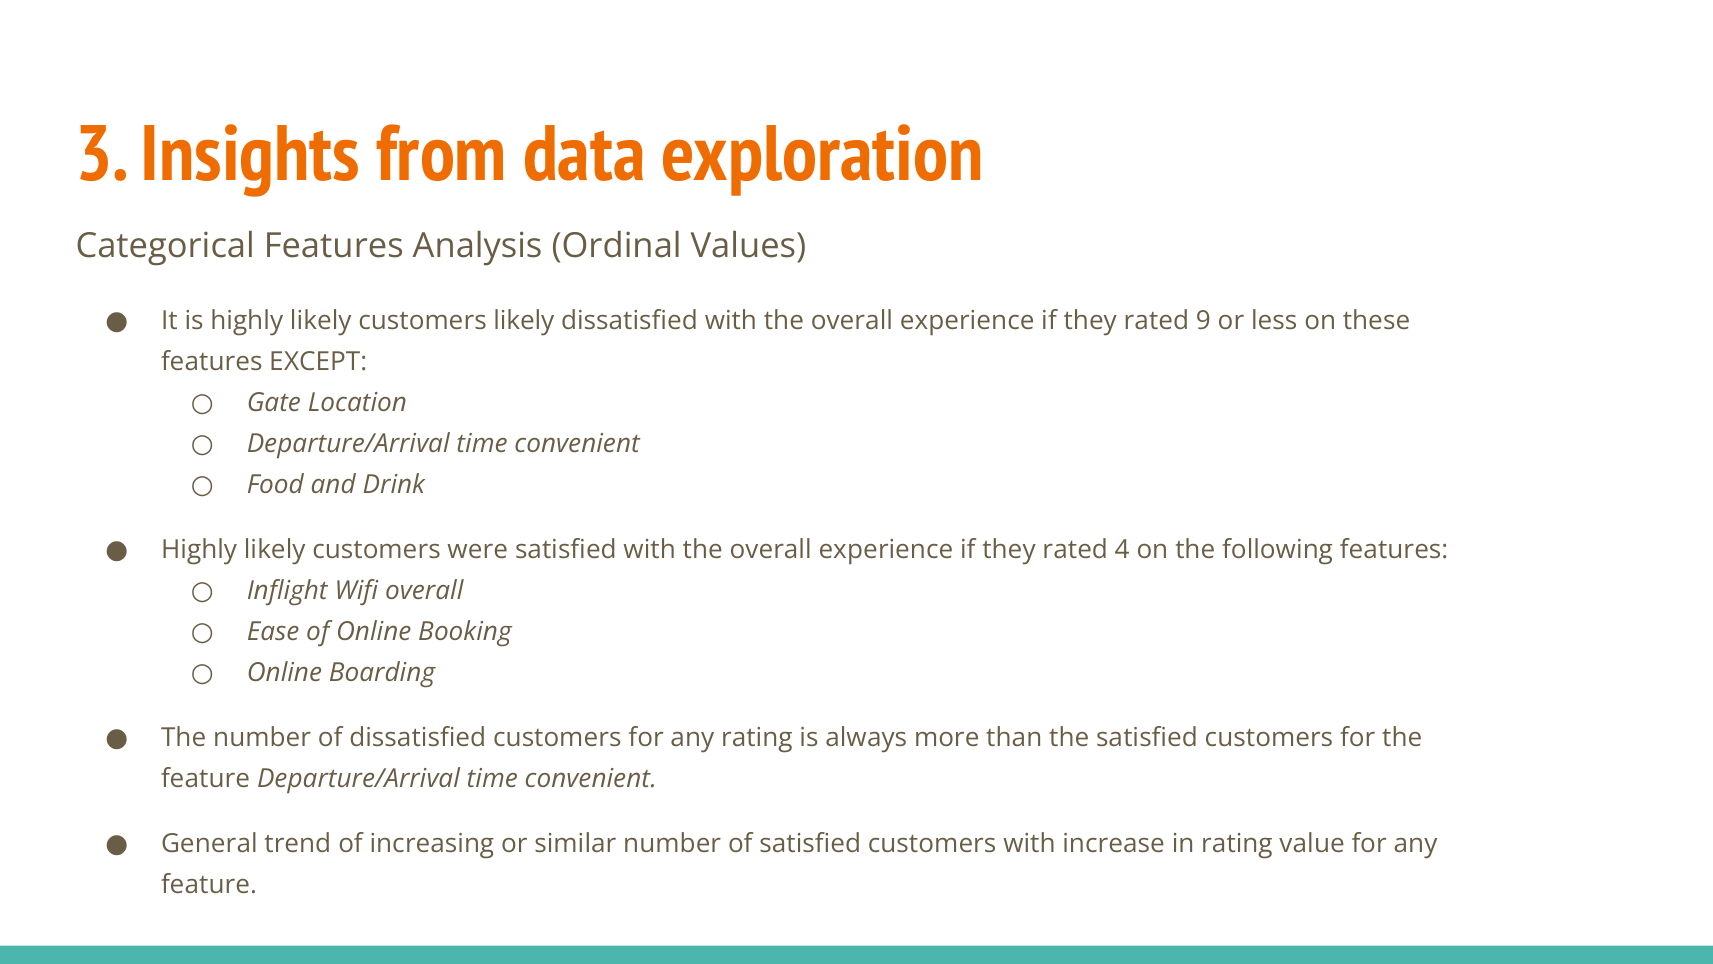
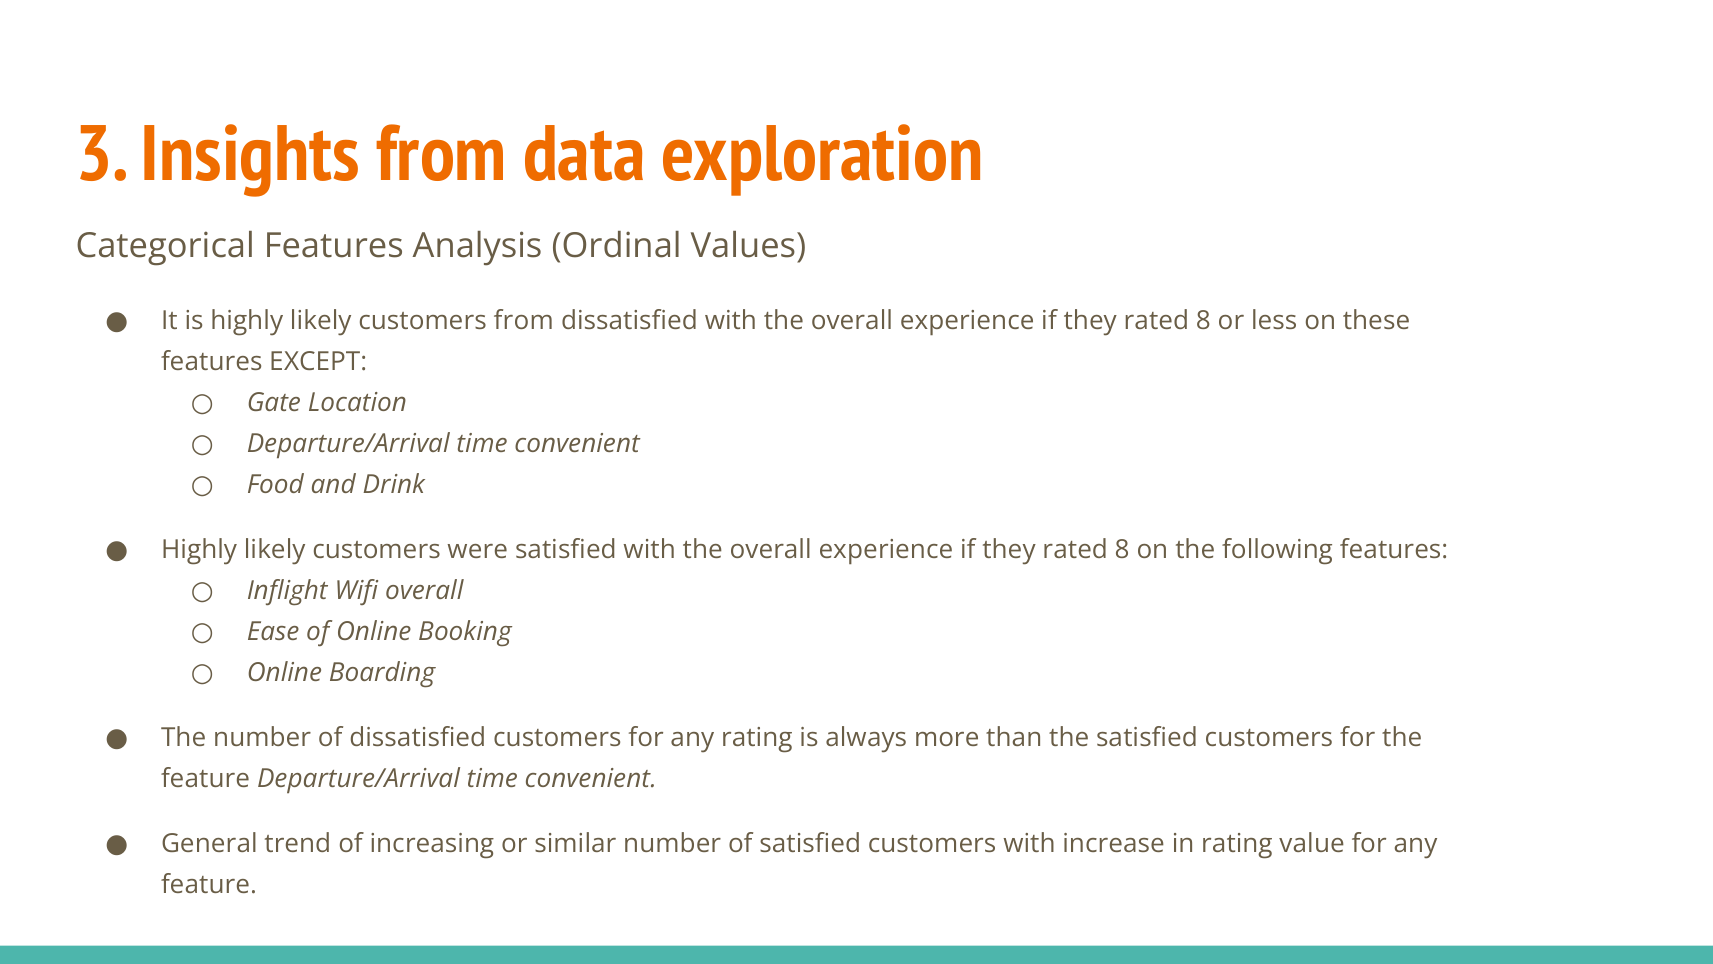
customers likely: likely -> from
9 at (1203, 321): 9 -> 8
4 at (1122, 550): 4 -> 8
